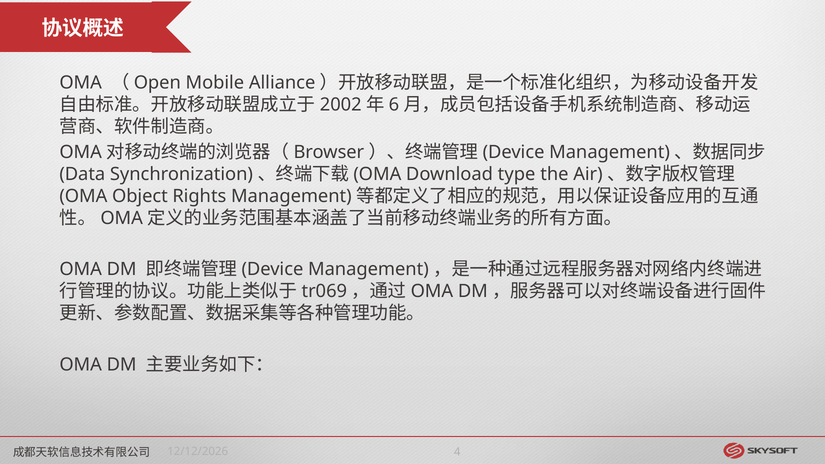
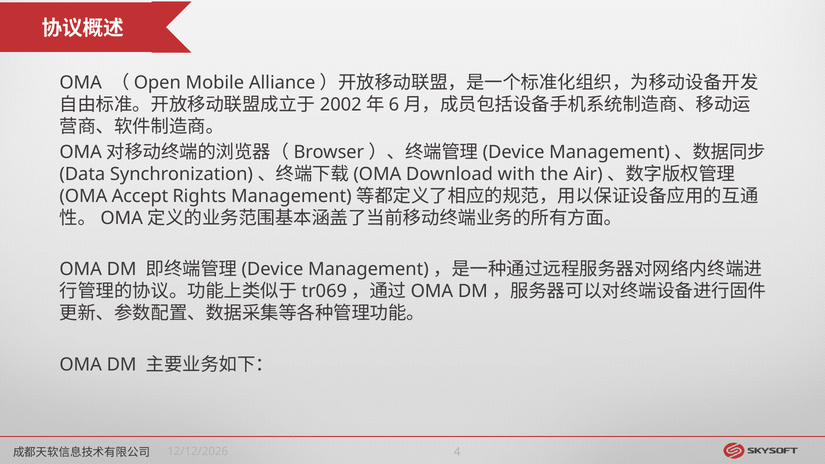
type: type -> with
Object: Object -> Accept
